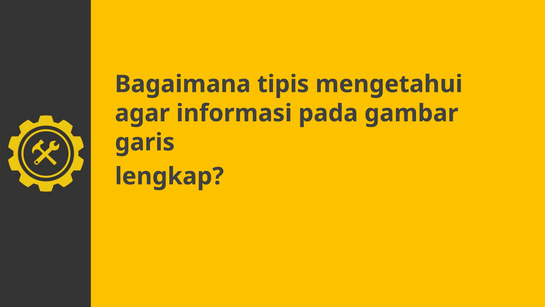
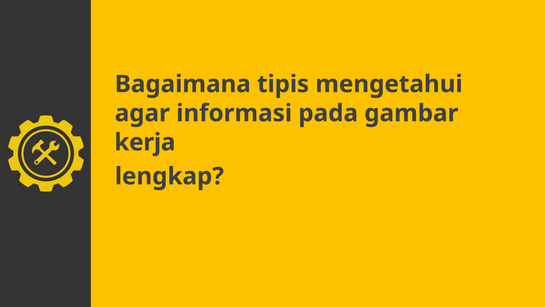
garis: garis -> kerja
